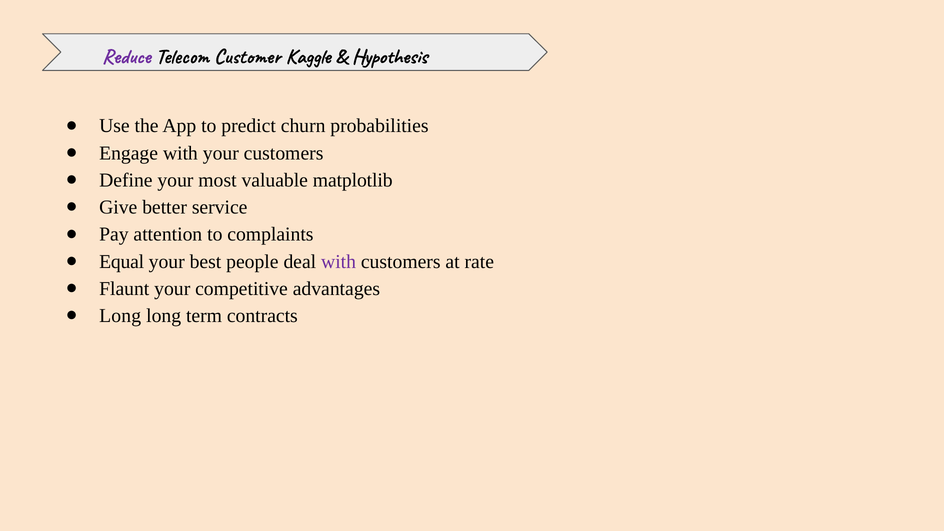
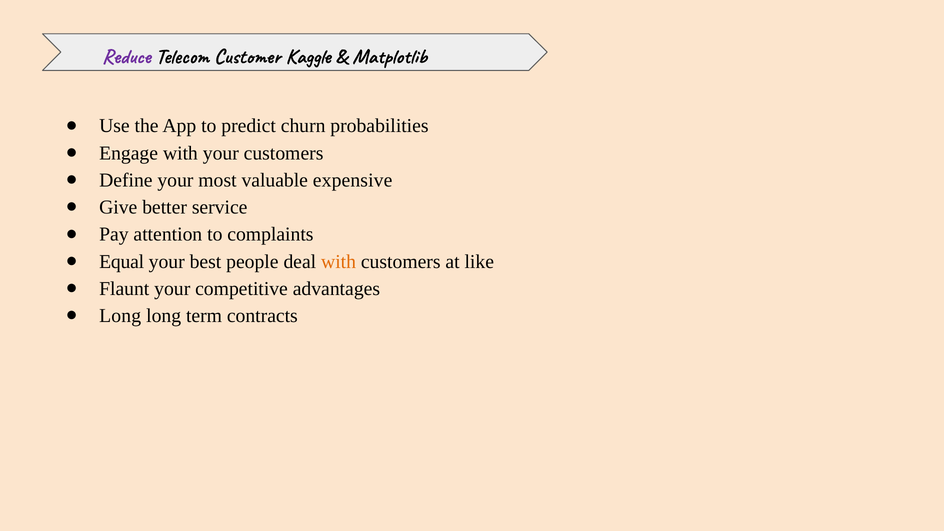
Hypothesis: Hypothesis -> Matplotlib
matplotlib: matplotlib -> expensive
with at (339, 262) colour: purple -> orange
rate: rate -> like
